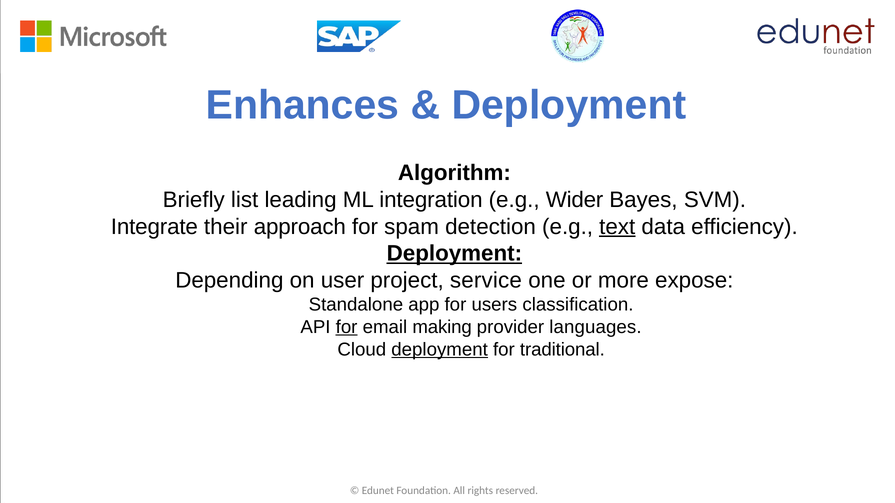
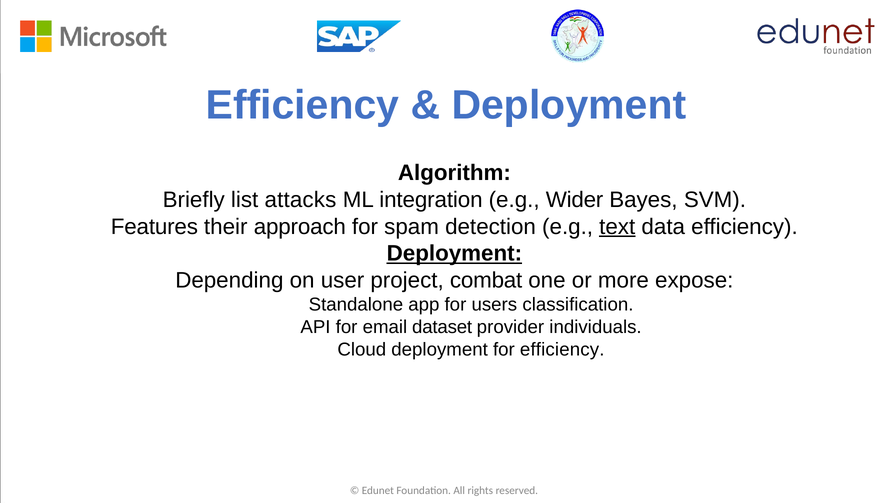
Enhances at (303, 105): Enhances -> Efficiency
leading: leading -> attacks
Integrate: Integrate -> Features
service: service -> combat
for at (347, 327) underline: present -> none
making: making -> dataset
languages: languages -> individuals
deployment at (440, 350) underline: present -> none
for traditional: traditional -> efficiency
